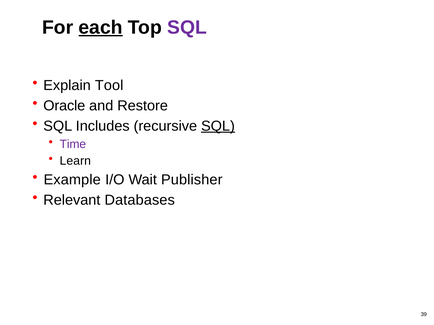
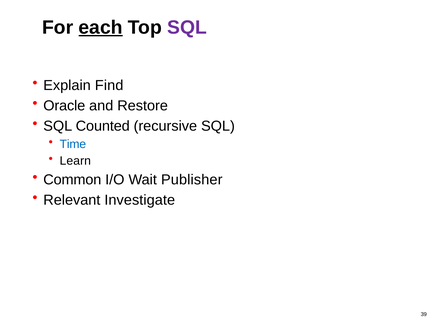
Tool: Tool -> Find
Includes: Includes -> Counted
SQL at (218, 126) underline: present -> none
Time colour: purple -> blue
Example: Example -> Common
Databases: Databases -> Investigate
